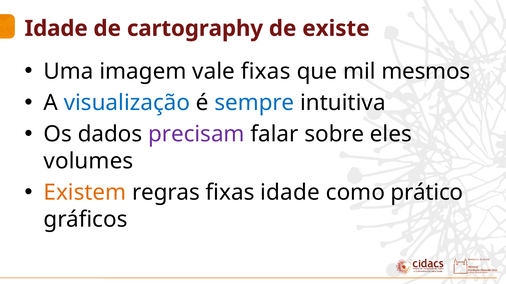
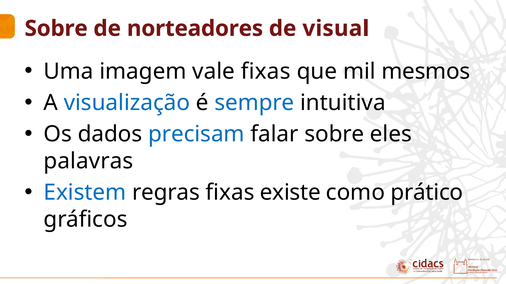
Idade at (56, 29): Idade -> Sobre
cartography: cartography -> norteadores
existe: existe -> visual
precisam colour: purple -> blue
volumes: volumes -> palavras
Existem colour: orange -> blue
fixas idade: idade -> existe
